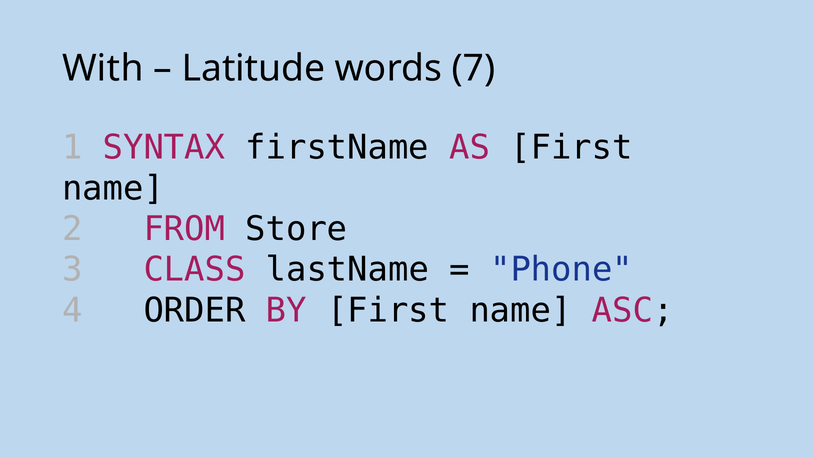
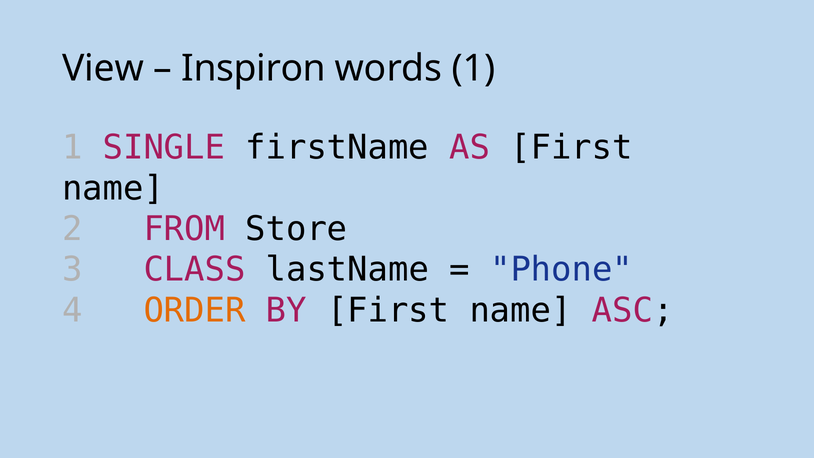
With: With -> View
Latitude: Latitude -> Inspiron
words 7: 7 -> 1
SYNTAX: SYNTAX -> SINGLE
ORDER colour: black -> orange
